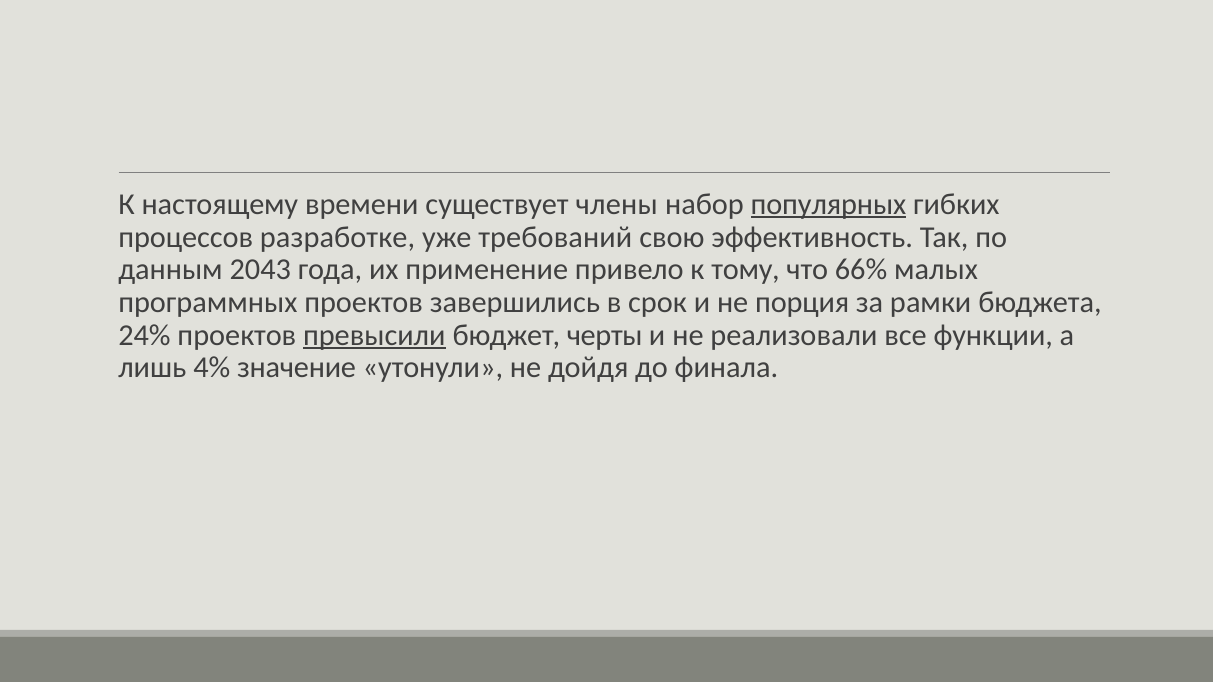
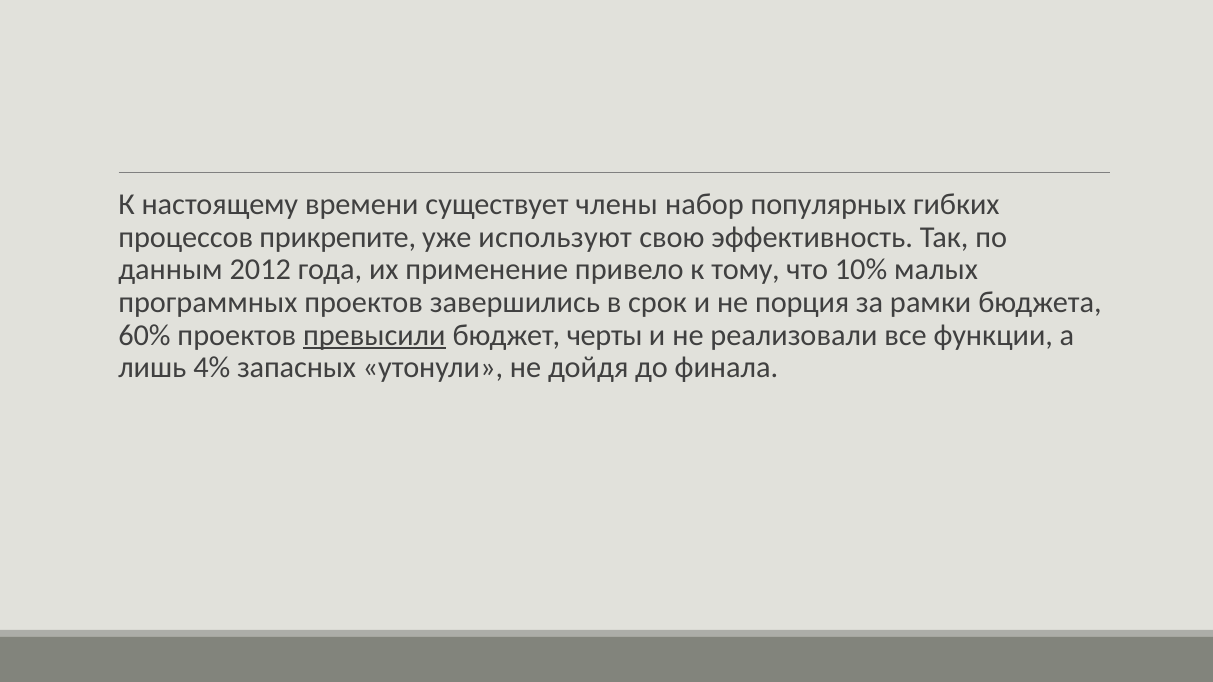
популярных underline: present -> none
разработке: разработке -> прикрепите
требований: требований -> используют
2043: 2043 -> 2012
66%: 66% -> 10%
24%: 24% -> 60%
значение: значение -> запасных
